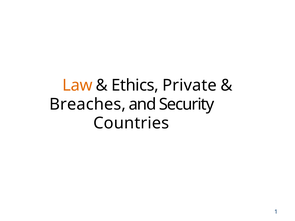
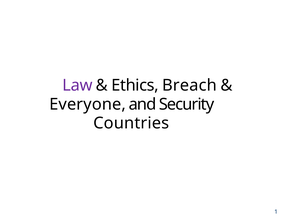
Law colour: orange -> purple
Private: Private -> Breach
Breaches: Breaches -> Everyone
